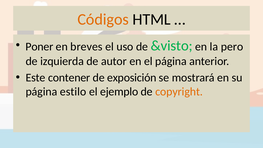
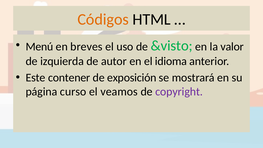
Poner: Poner -> Menú
pero: pero -> valor
el página: página -> idioma
estilo: estilo -> curso
ejemplo: ejemplo -> veamos
copyright colour: orange -> purple
